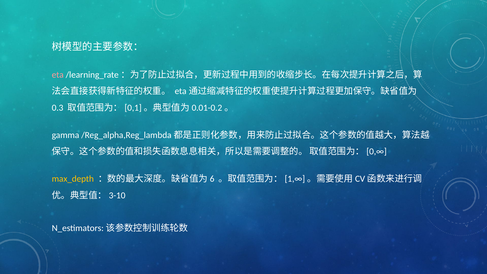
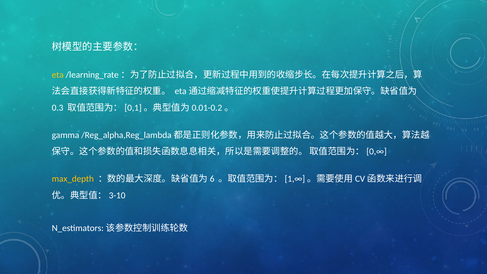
eta colour: pink -> yellow
